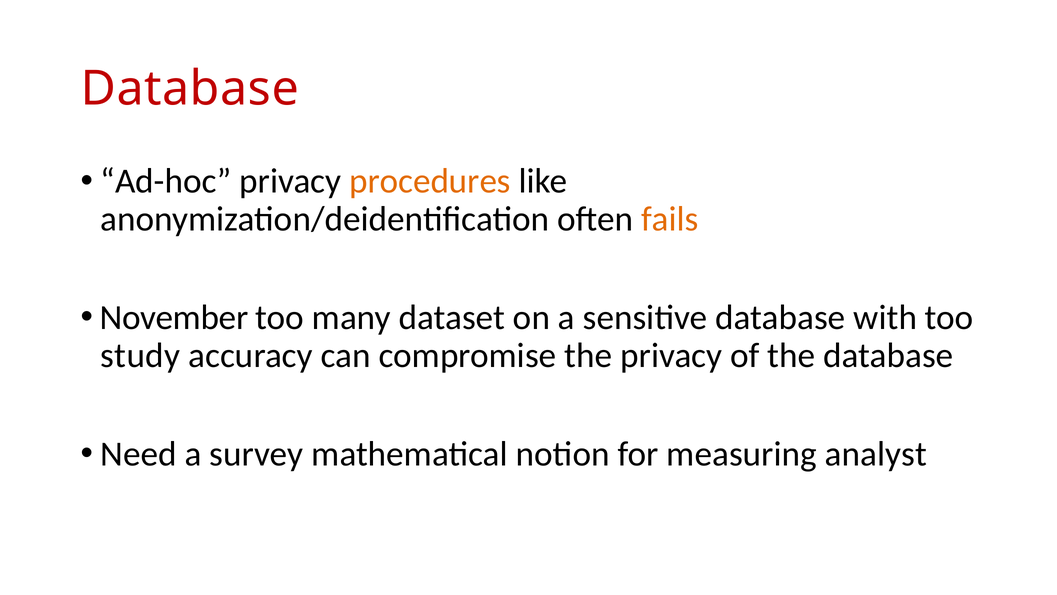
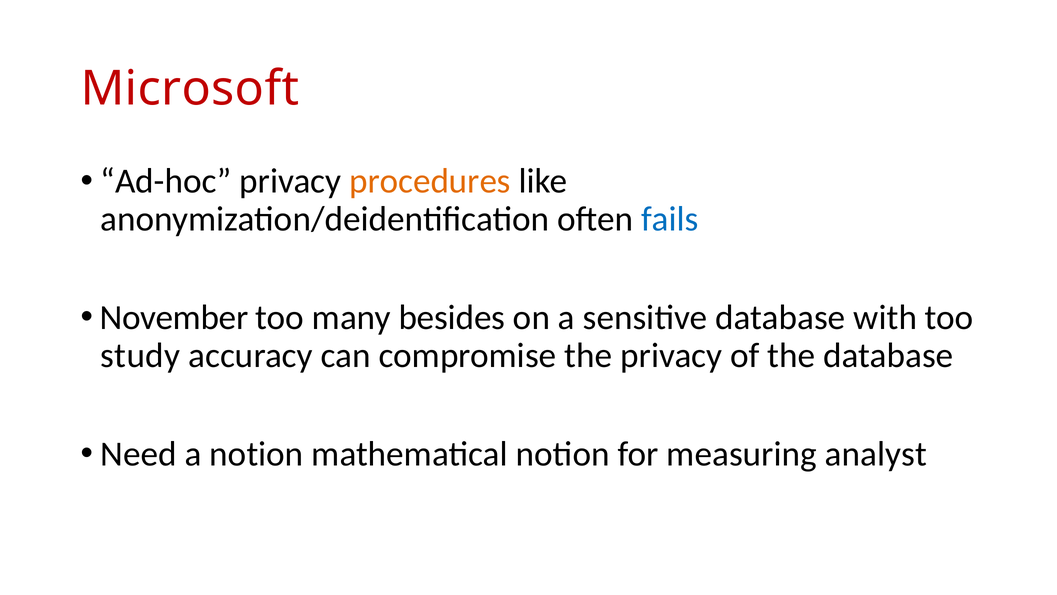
Database at (190, 89): Database -> Microsoft
fails colour: orange -> blue
dataset: dataset -> besides
a survey: survey -> notion
